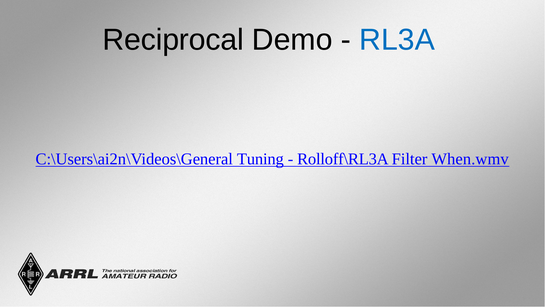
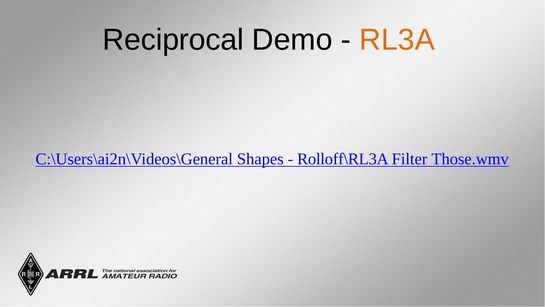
RL3A colour: blue -> orange
Tuning: Tuning -> Shapes
When.wmv: When.wmv -> Those.wmv
